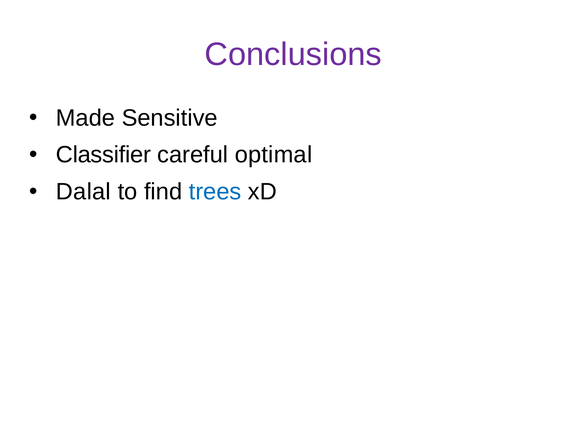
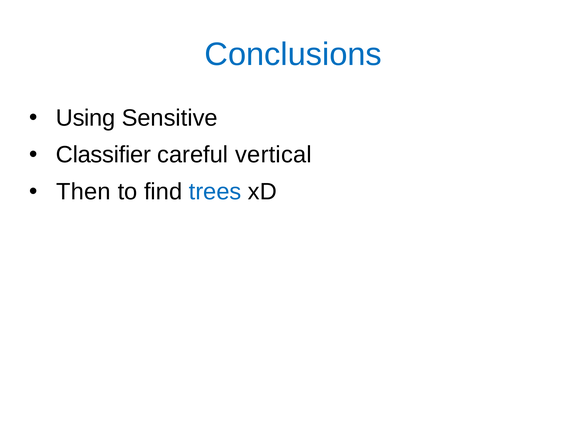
Conclusions colour: purple -> blue
Made: Made -> Using
optimal: optimal -> vertical
Dalal: Dalal -> Then
